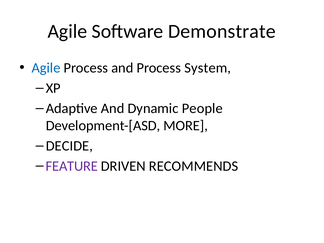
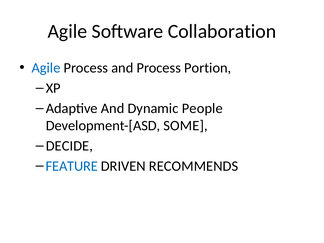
Demonstrate: Demonstrate -> Collaboration
System: System -> Portion
MORE: MORE -> SOME
FEATURE colour: purple -> blue
